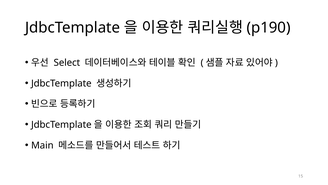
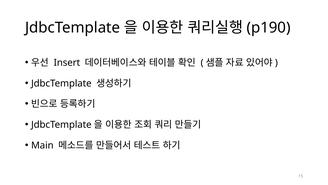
Select: Select -> Insert
